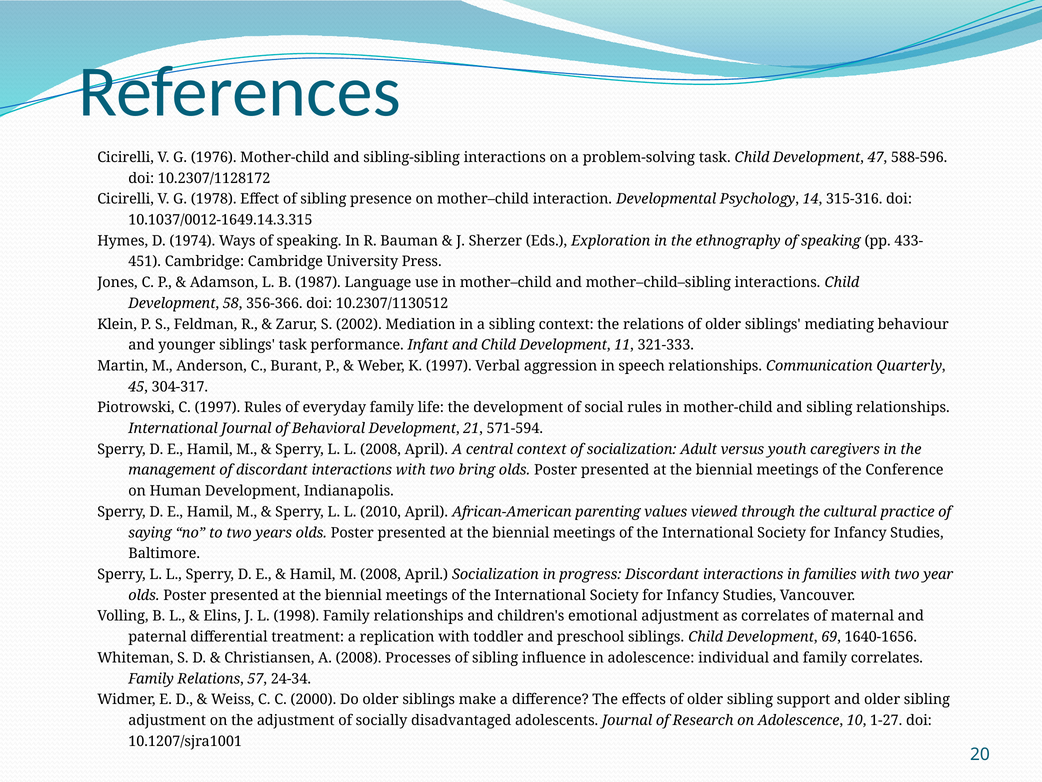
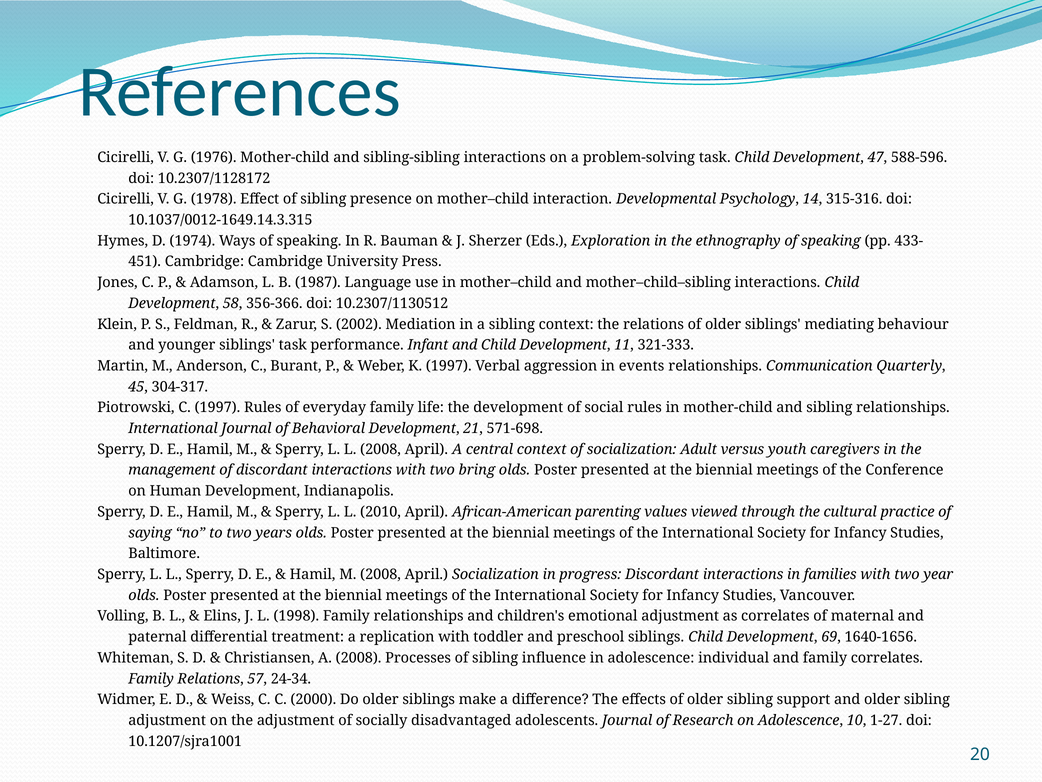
speech: speech -> events
571-594: 571-594 -> 571-698
